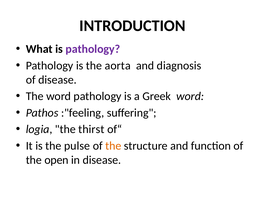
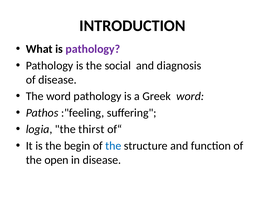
aorta: aorta -> social
pulse: pulse -> begin
the at (113, 146) colour: orange -> blue
